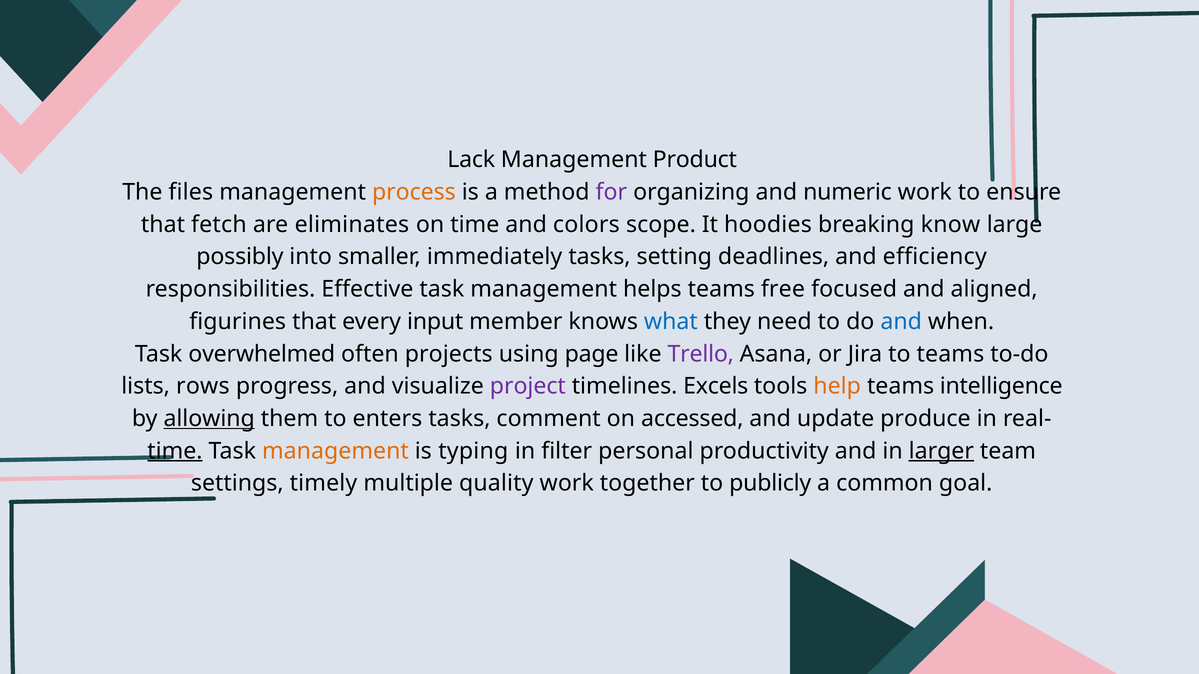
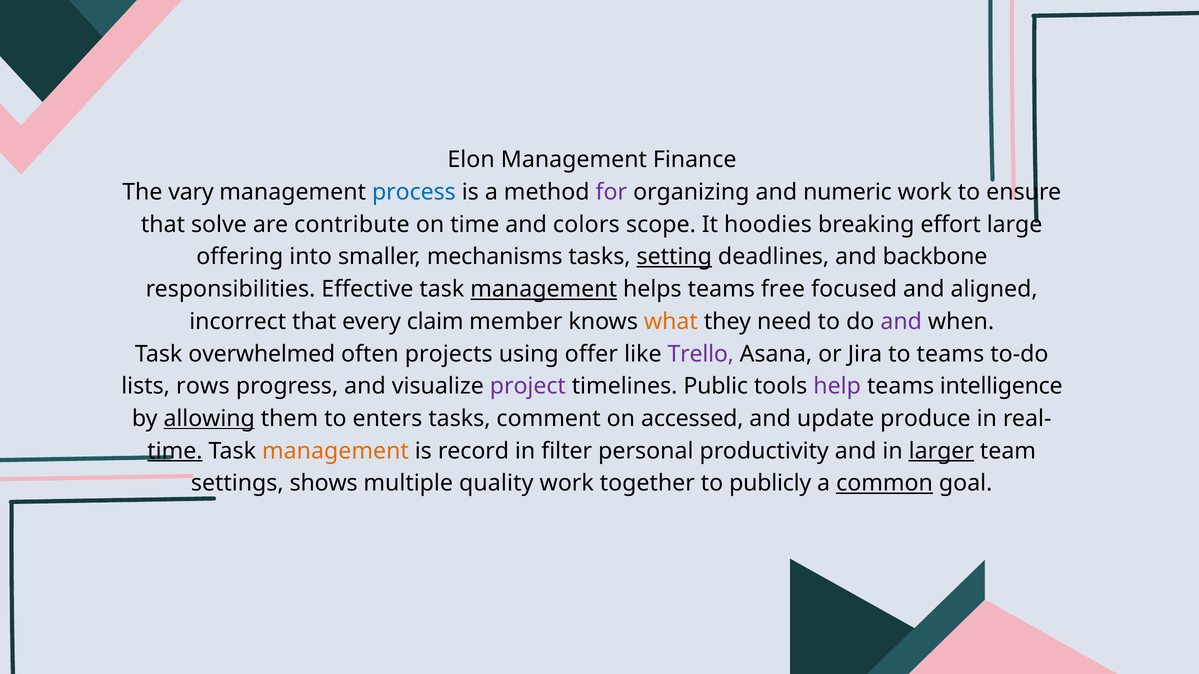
Lack: Lack -> Elon
Product: Product -> Finance
files: files -> vary
process colour: orange -> blue
fetch: fetch -> solve
eliminates: eliminates -> contribute
know: know -> effort
possibly: possibly -> offering
immediately: immediately -> mechanisms
setting underline: none -> present
efficiency: efficiency -> backbone
management at (544, 289) underline: none -> present
figurines: figurines -> incorrect
input: input -> claim
what colour: blue -> orange
and at (901, 322) colour: blue -> purple
page: page -> offer
Excels: Excels -> Public
help colour: orange -> purple
typing: typing -> record
timely: timely -> shows
common underline: none -> present
